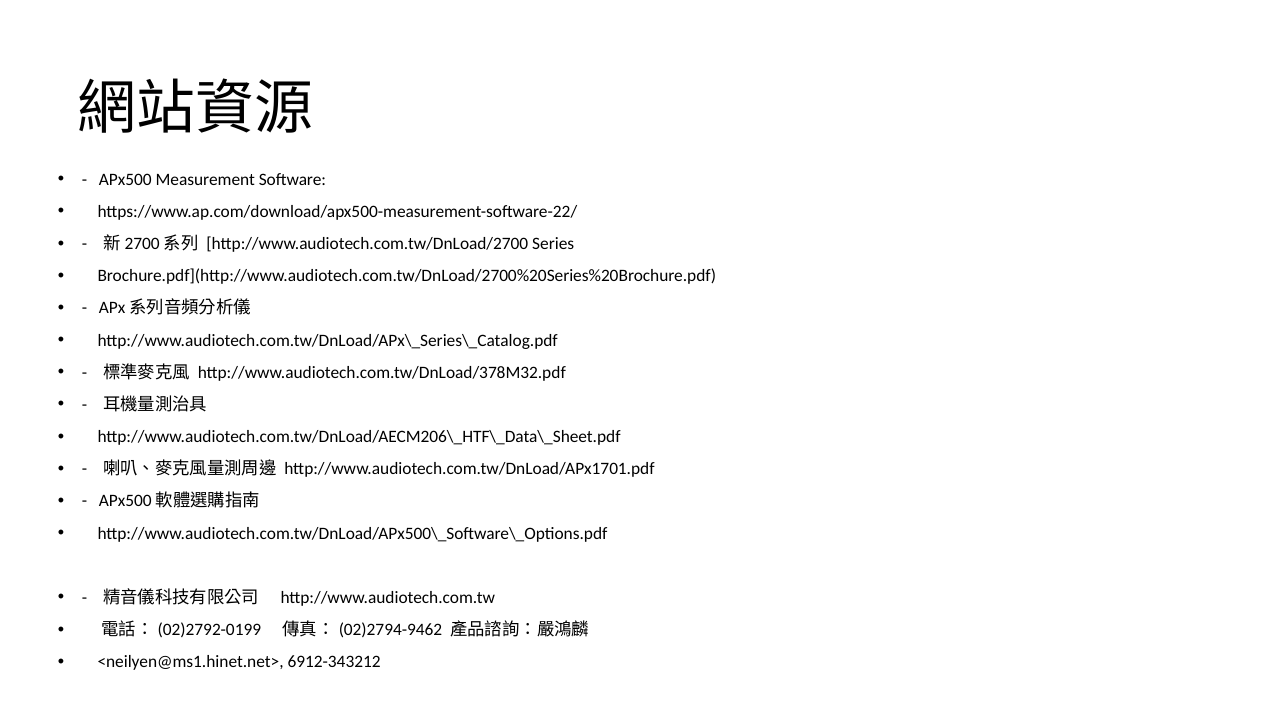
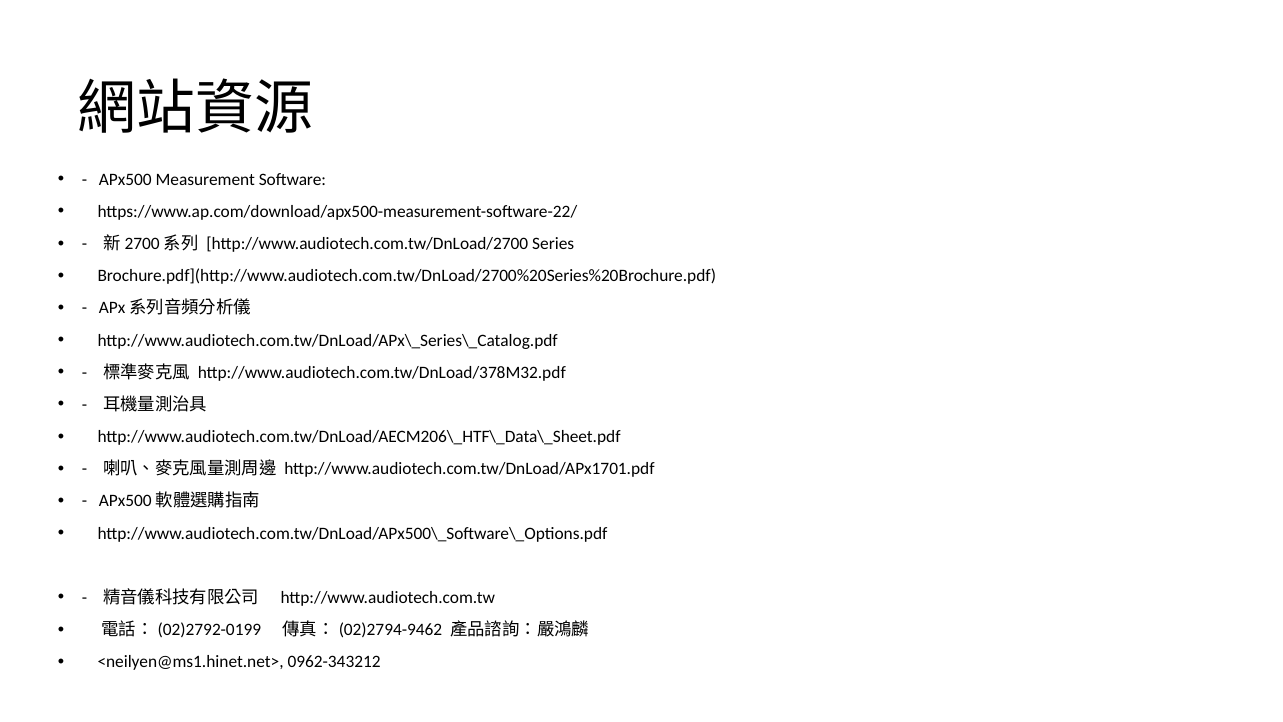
6912-343212: 6912-343212 -> 0962-343212
